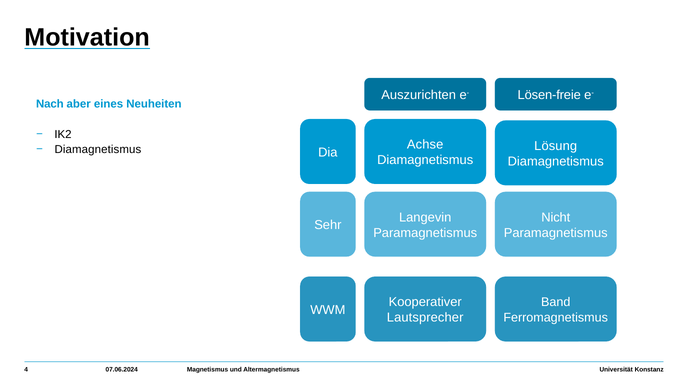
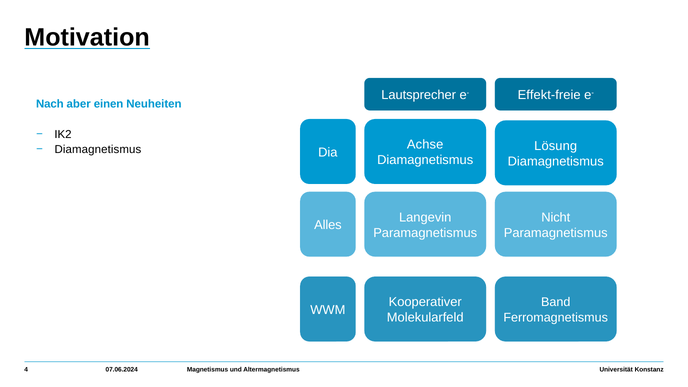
Auszurichten at (419, 95): Auszurichten -> Lautsprecher
Lösen-freie: Lösen-freie -> Effekt-freie
eines: eines -> einen
Sehr: Sehr -> Alles
Lautsprecher at (425, 318): Lautsprecher -> Molekularfeld
